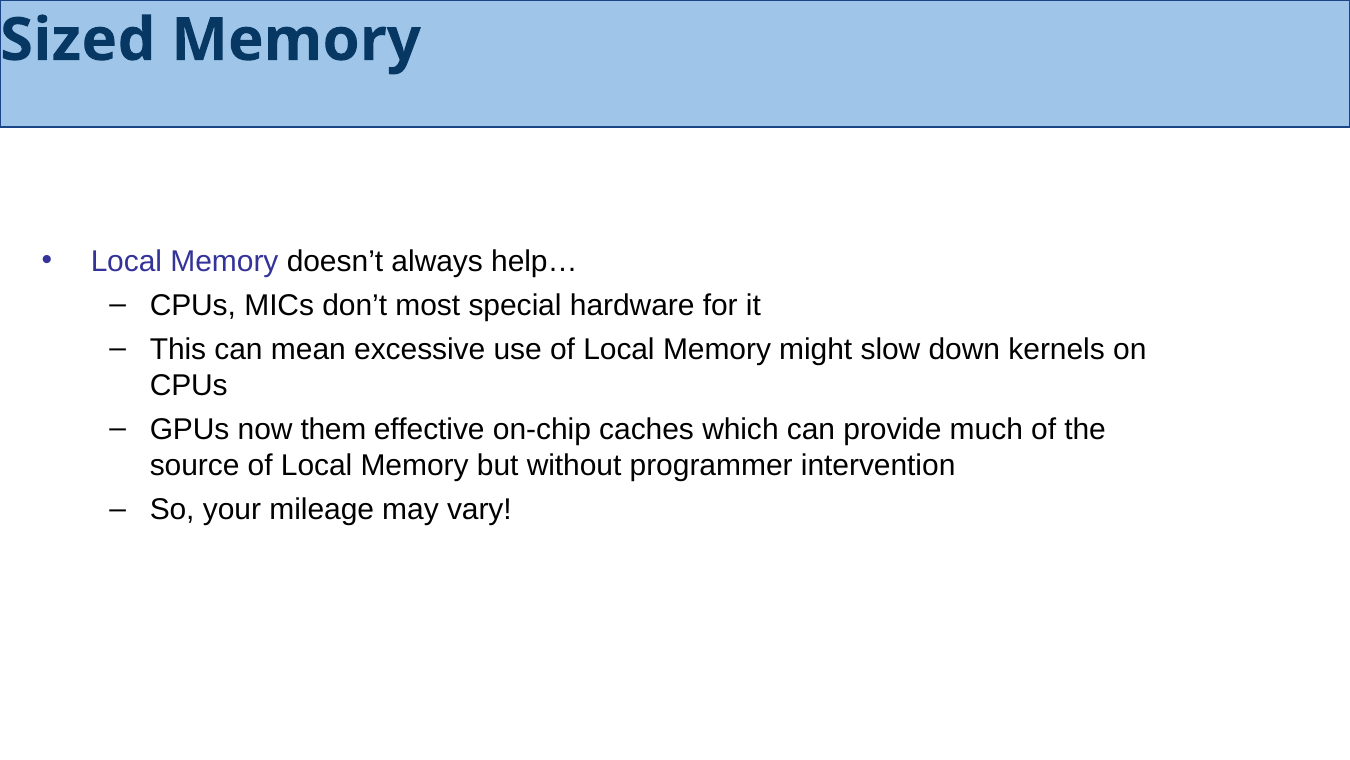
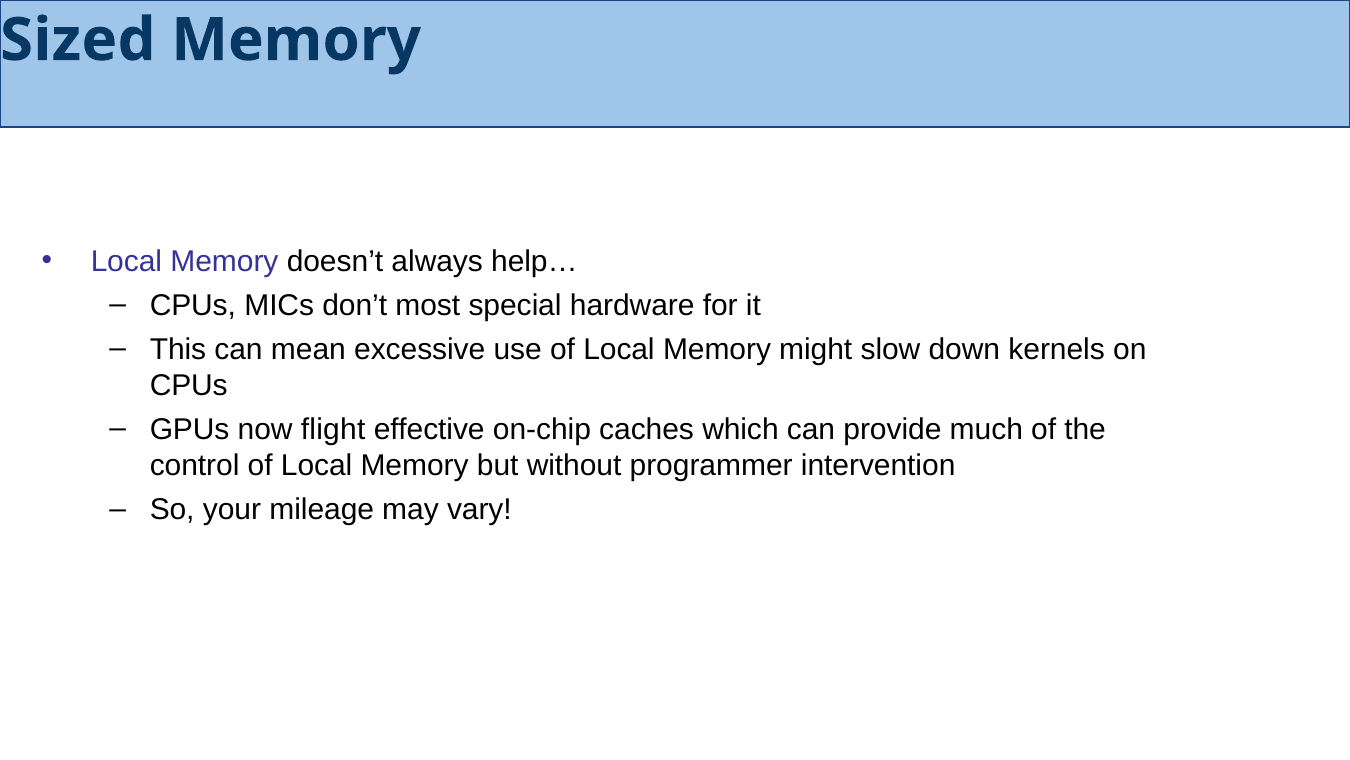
them: them -> flight
source: source -> control
